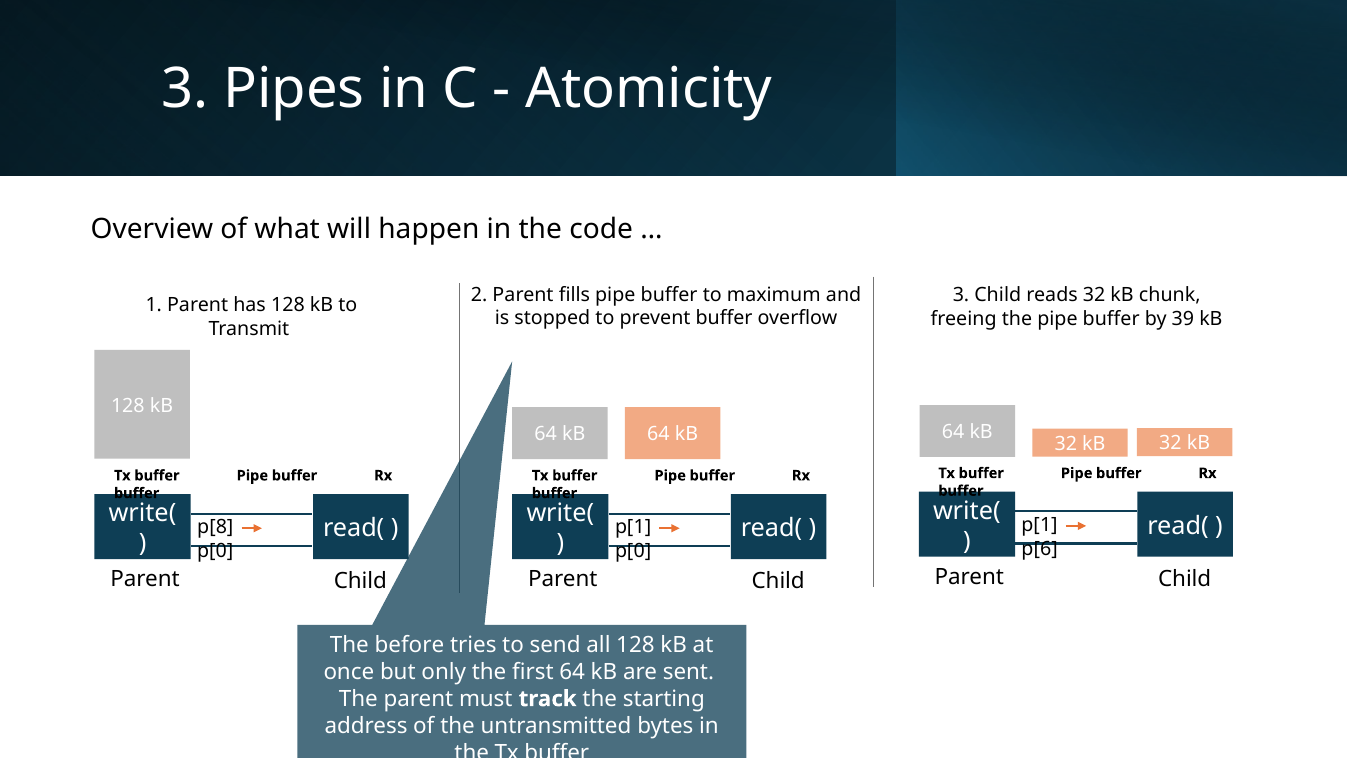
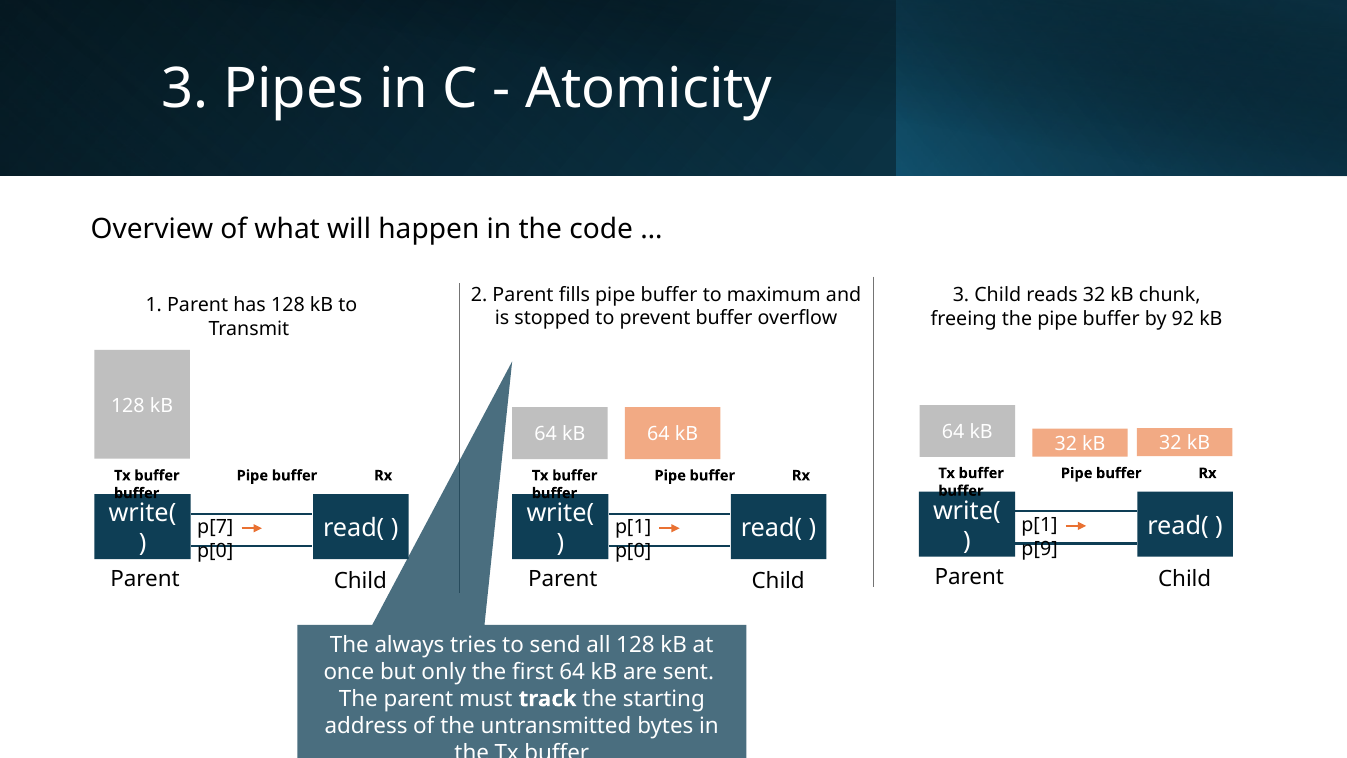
39: 39 -> 92
p[8: p[8 -> p[7
p[6: p[6 -> p[9
before: before -> always
